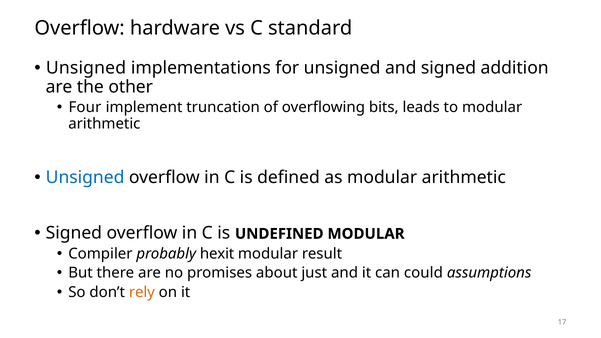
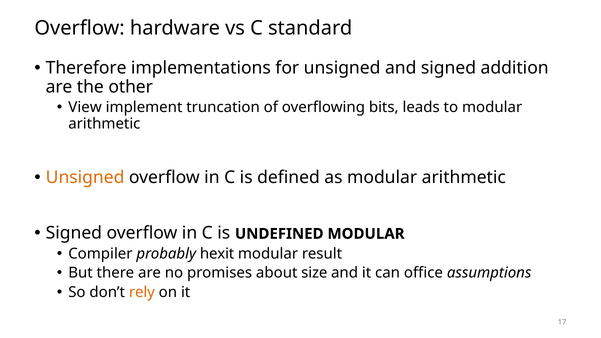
Unsigned at (86, 68): Unsigned -> Therefore
Four: Four -> View
Unsigned at (85, 178) colour: blue -> orange
just: just -> size
could: could -> office
